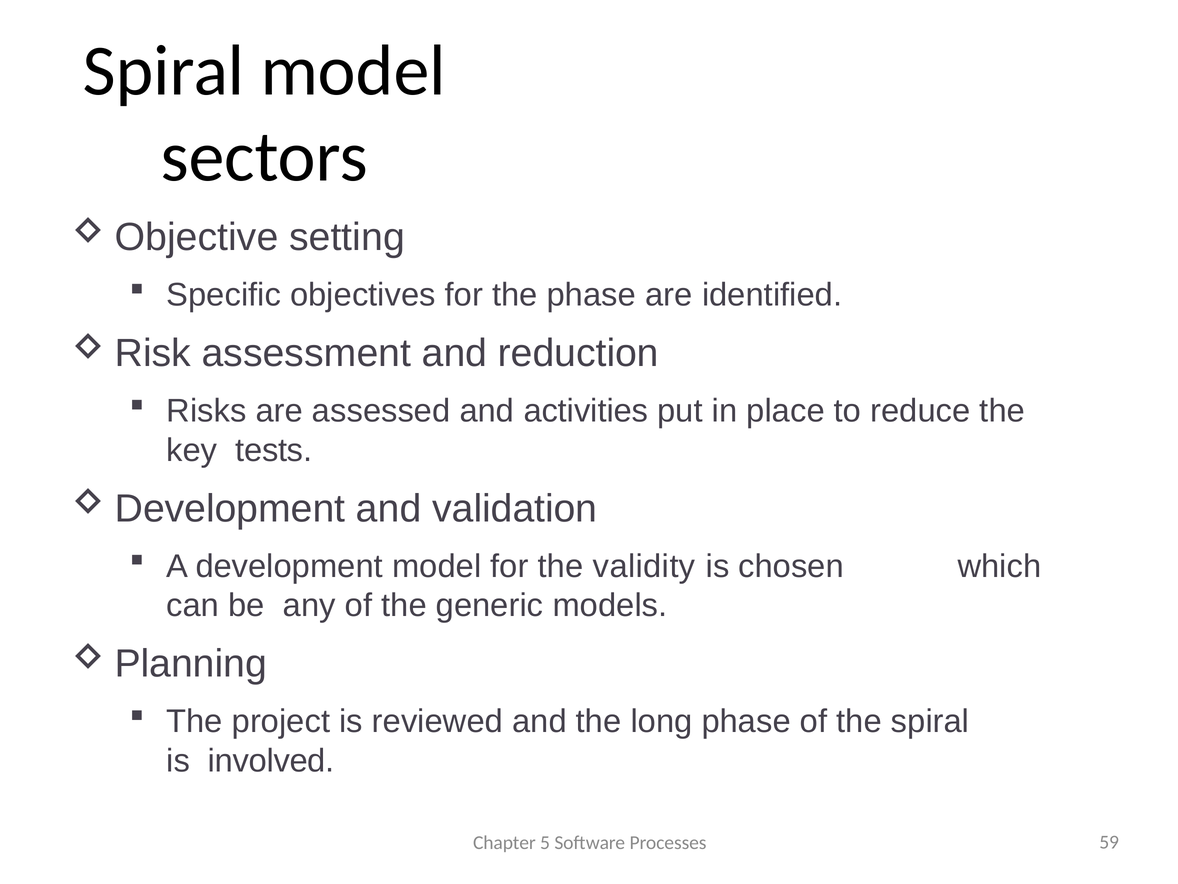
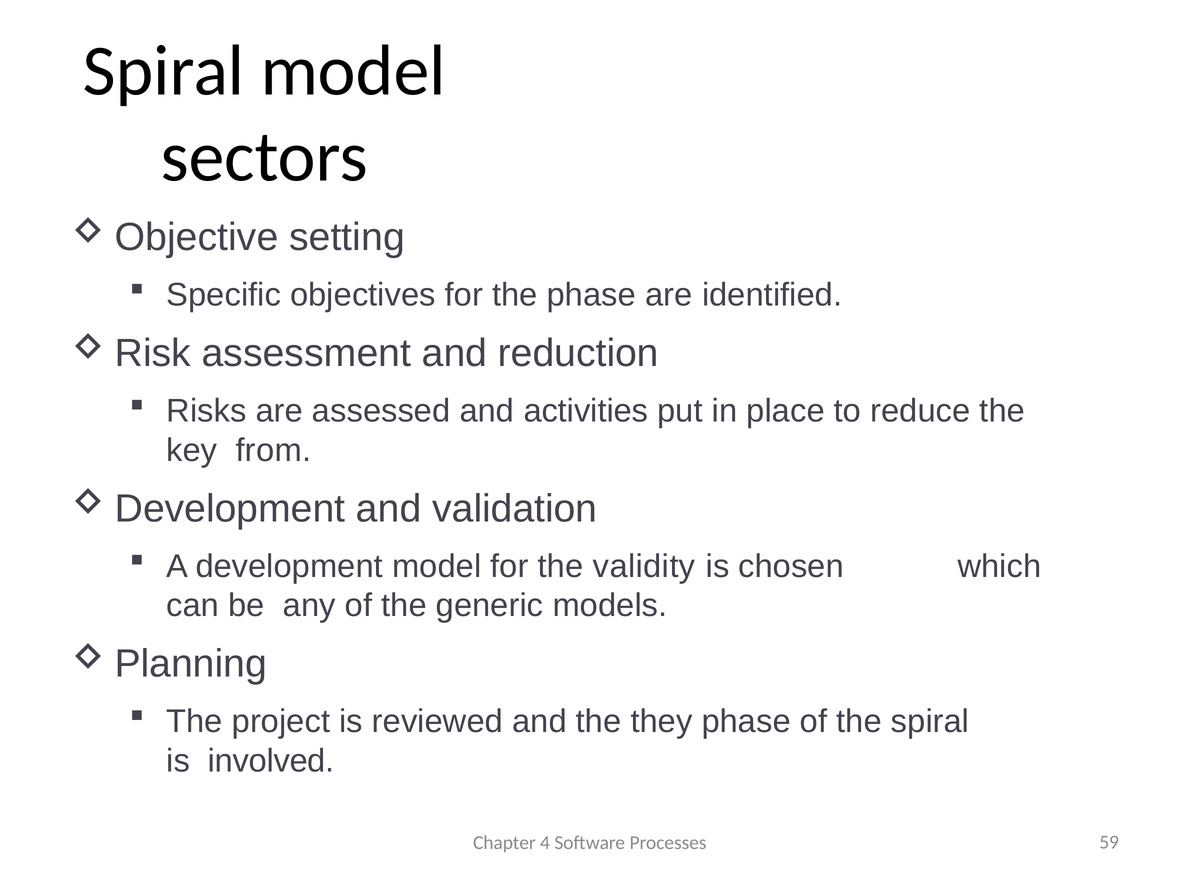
tests: tests -> from
long: long -> they
5: 5 -> 4
